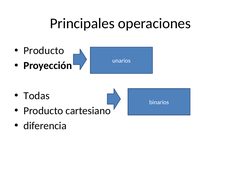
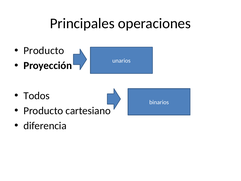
Todas: Todas -> Todos
